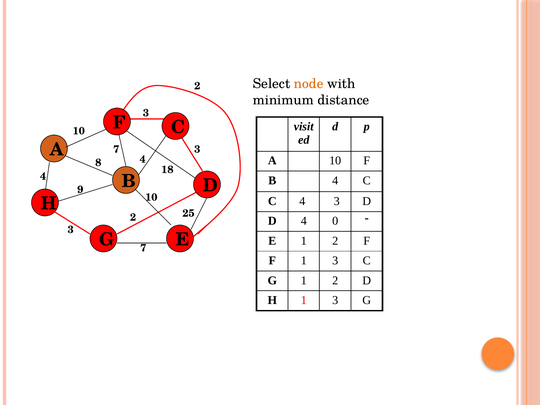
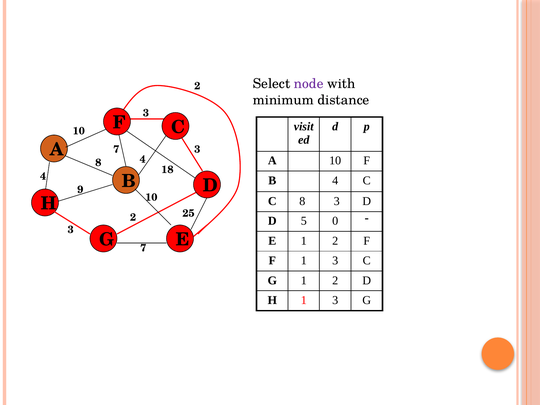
node colour: orange -> purple
C 4: 4 -> 8
D 4: 4 -> 5
